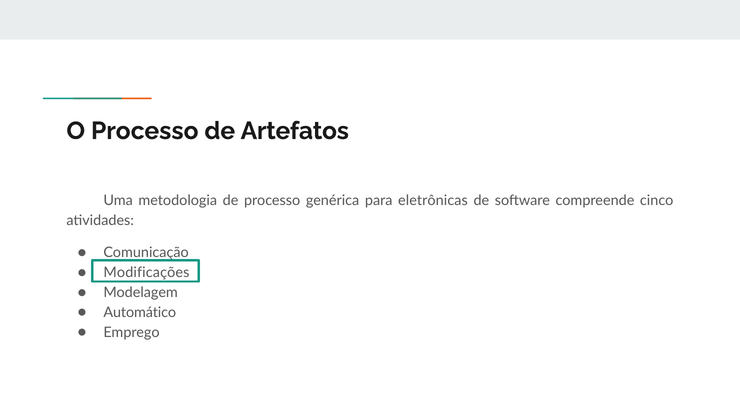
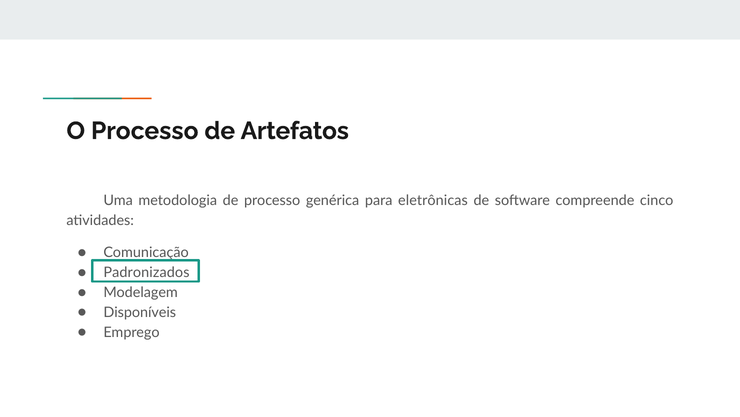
Modificações: Modificações -> Padronizados
Automático: Automático -> Disponíveis
